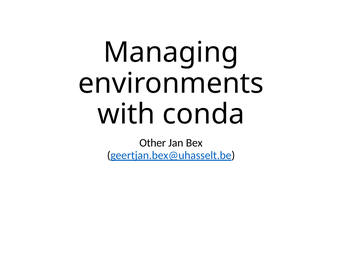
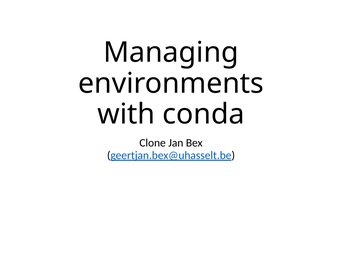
Other: Other -> Clone
